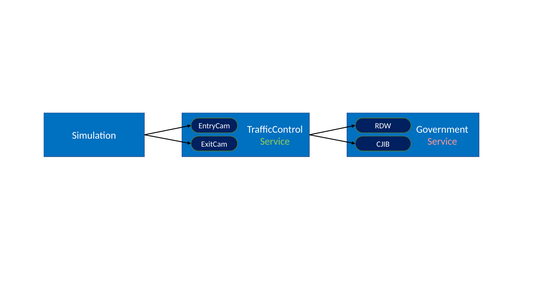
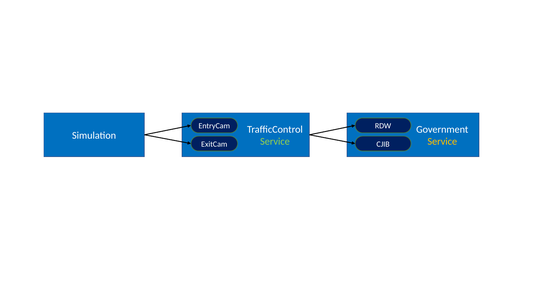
Service at (442, 142) colour: pink -> yellow
